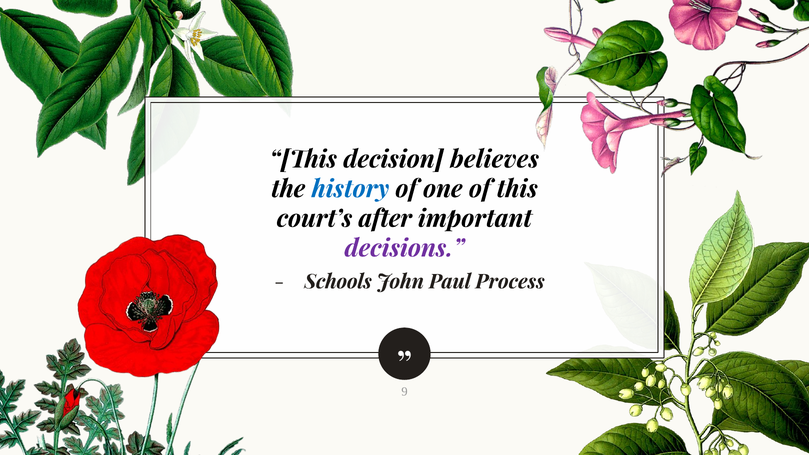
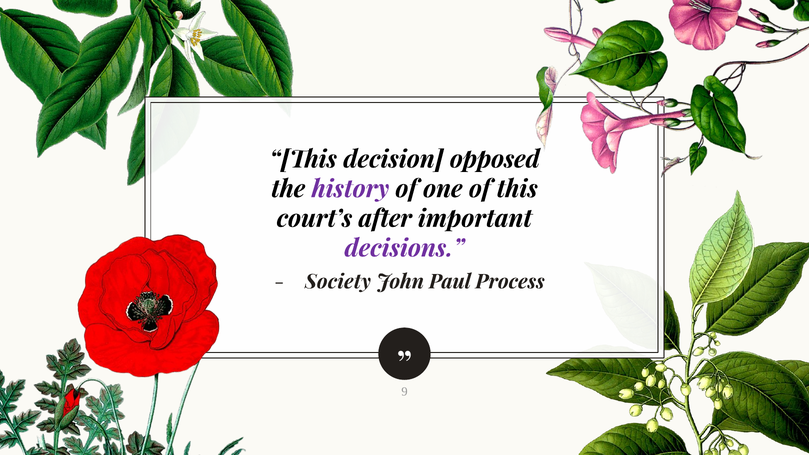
believes: believes -> opposed
history colour: blue -> purple
Schools: Schools -> Society
